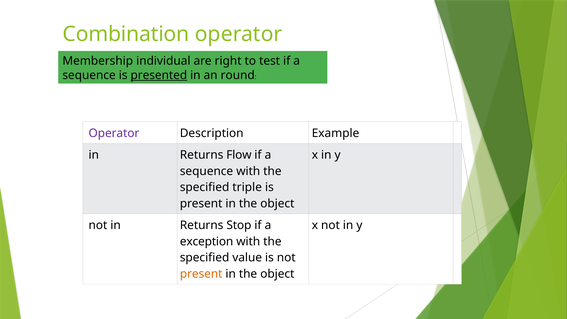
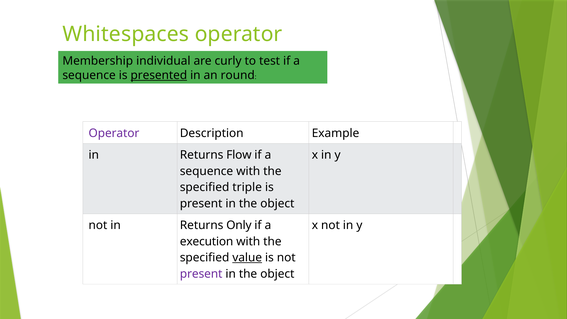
Combination: Combination -> Whitespaces
right: right -> curly
Stop: Stop -> Only
exception: exception -> execution
value underline: none -> present
present at (201, 274) colour: orange -> purple
